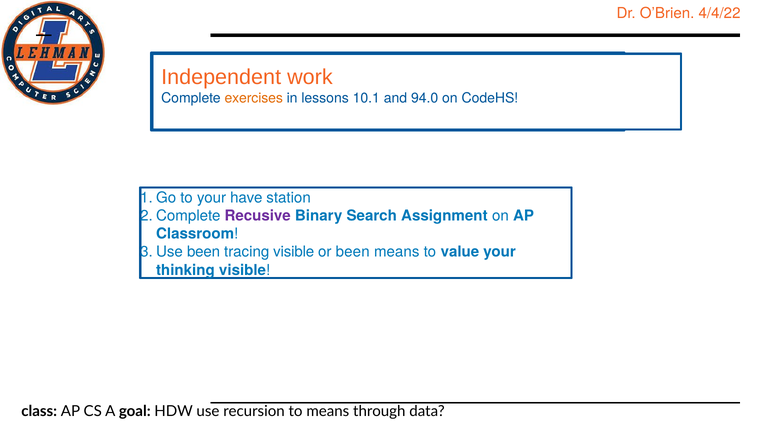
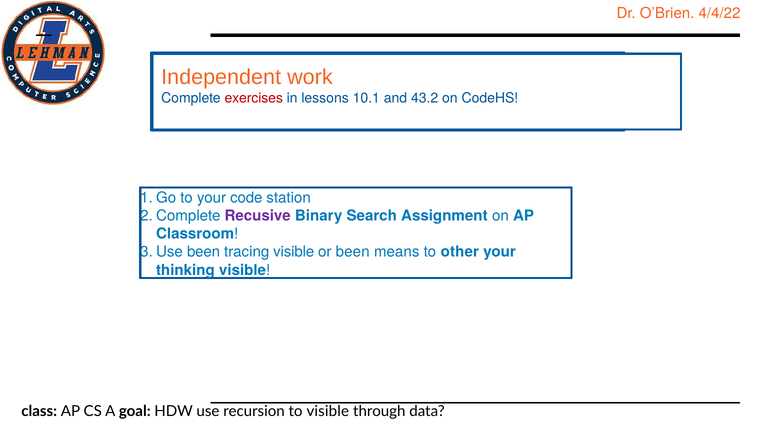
exercises colour: orange -> red
94.0: 94.0 -> 43.2
have: have -> code
value: value -> other
to means: means -> visible
